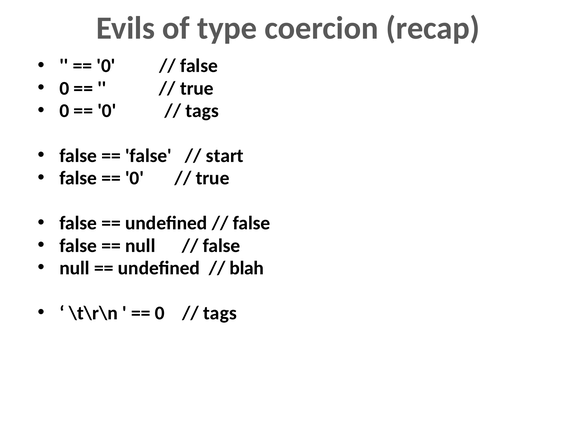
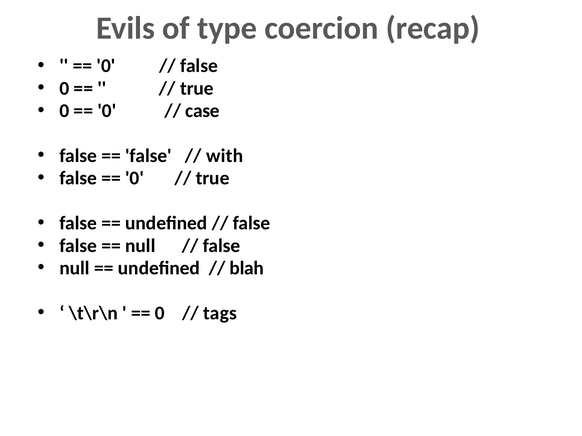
tags at (202, 111): tags -> case
start: start -> with
